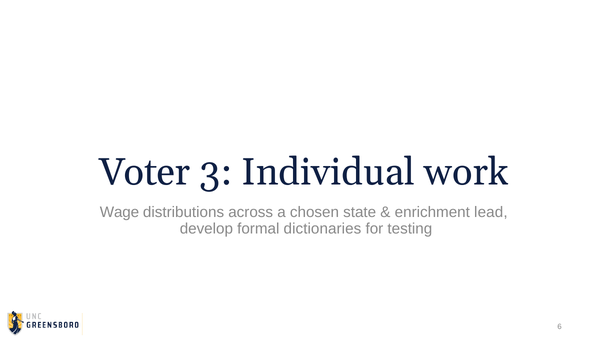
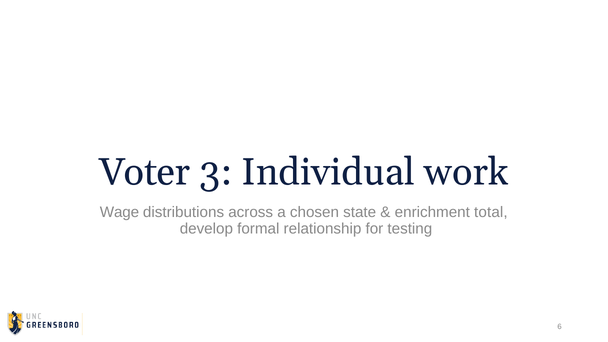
lead: lead -> total
dictionaries: dictionaries -> relationship
